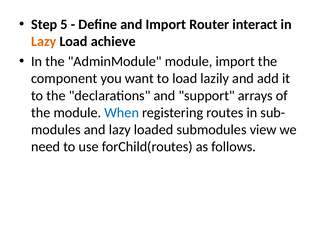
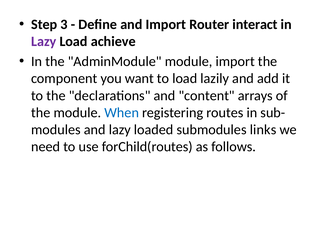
5: 5 -> 3
Lazy at (44, 41) colour: orange -> purple
support: support -> content
view: view -> links
